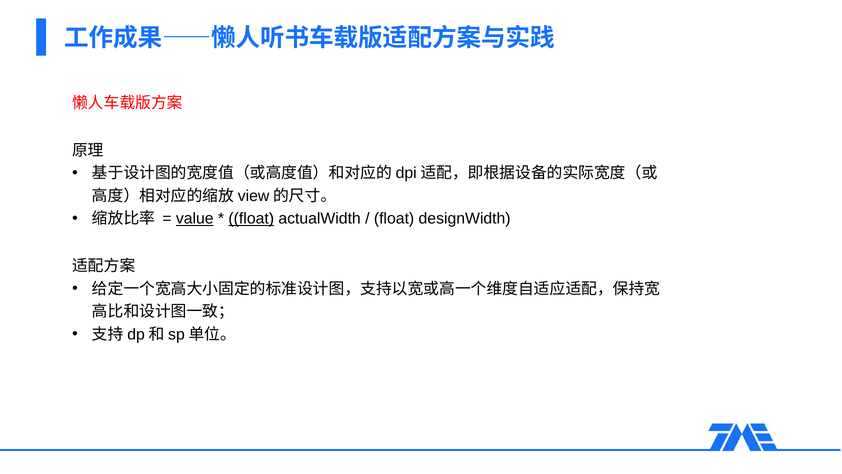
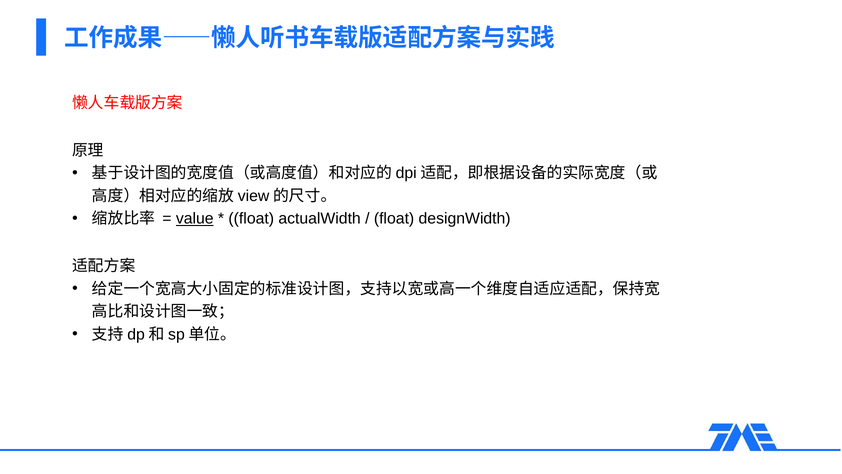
float at (251, 219) underline: present -> none
